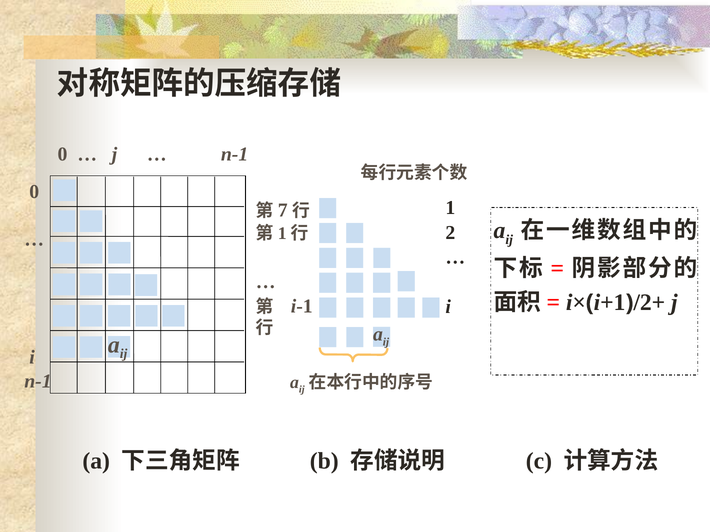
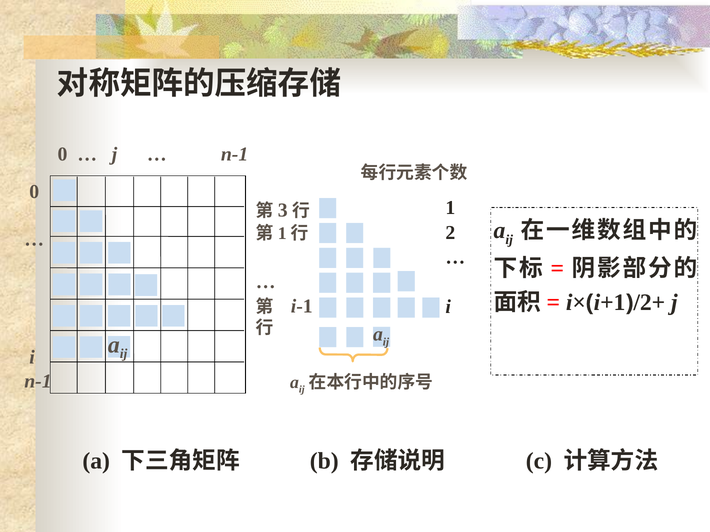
7: 7 -> 3
